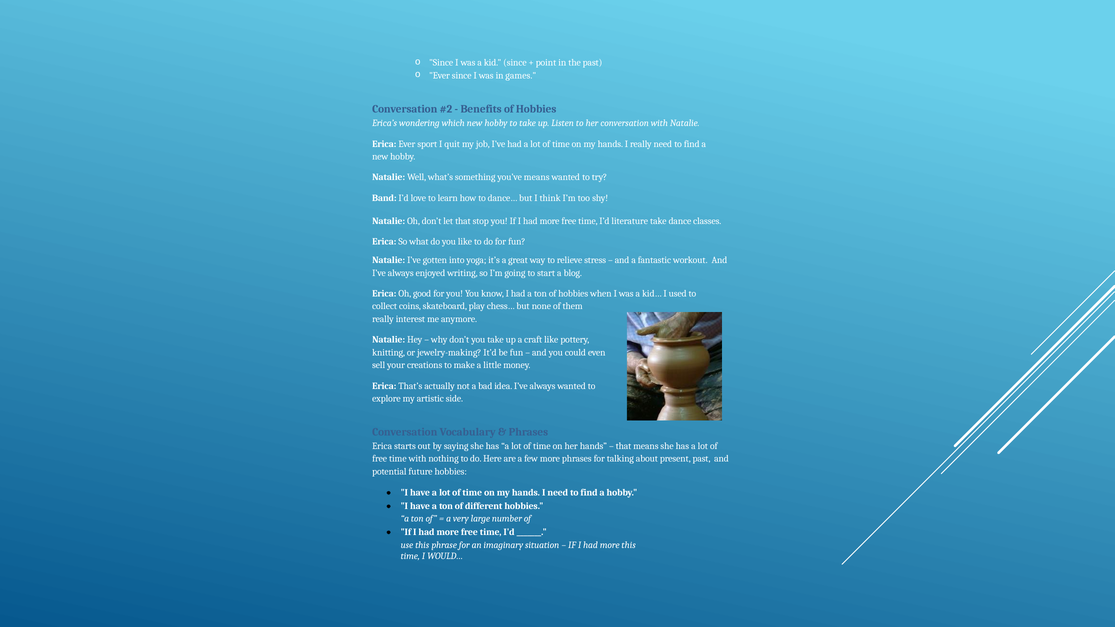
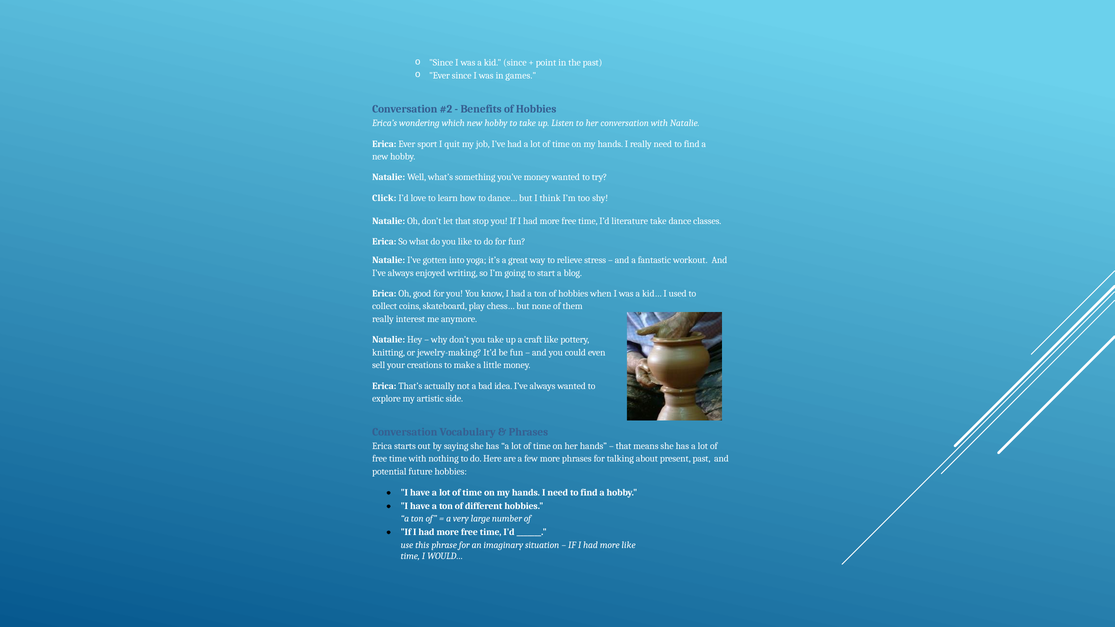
you’ve means: means -> money
Band: Band -> Click
more this: this -> like
